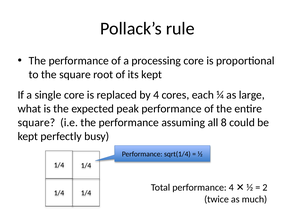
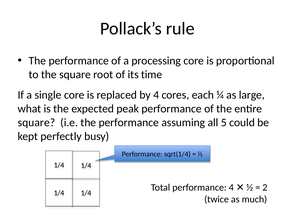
its kept: kept -> time
8: 8 -> 5
